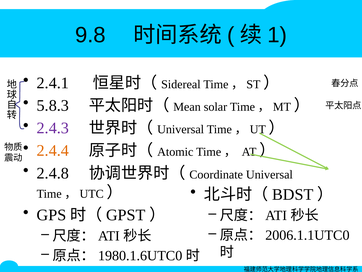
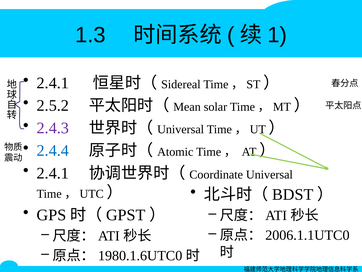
9.8: 9.8 -> 1.3
5.8.3: 5.8.3 -> 2.5.2
2.4.4 colour: orange -> blue
2.4.8 at (53, 173): 2.4.8 -> 2.4.1
